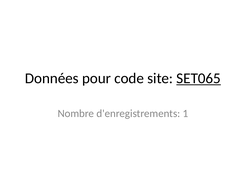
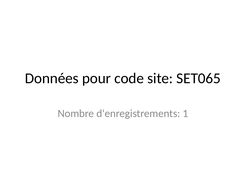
SET065 underline: present -> none
